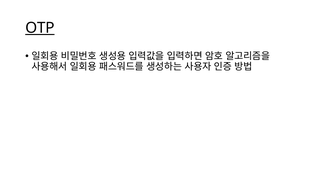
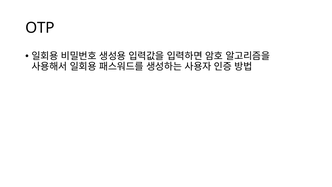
OTP underline: present -> none
